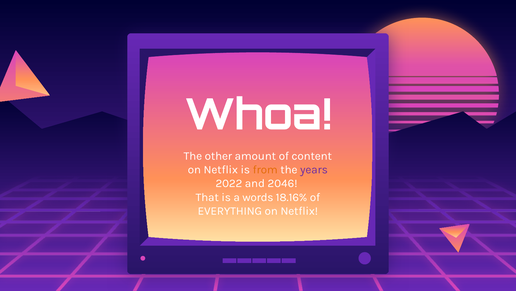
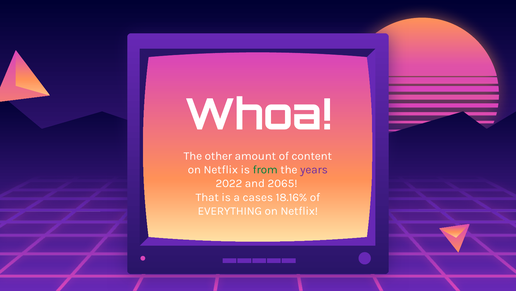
from colour: orange -> green
2046: 2046 -> 2065
words: words -> cases
